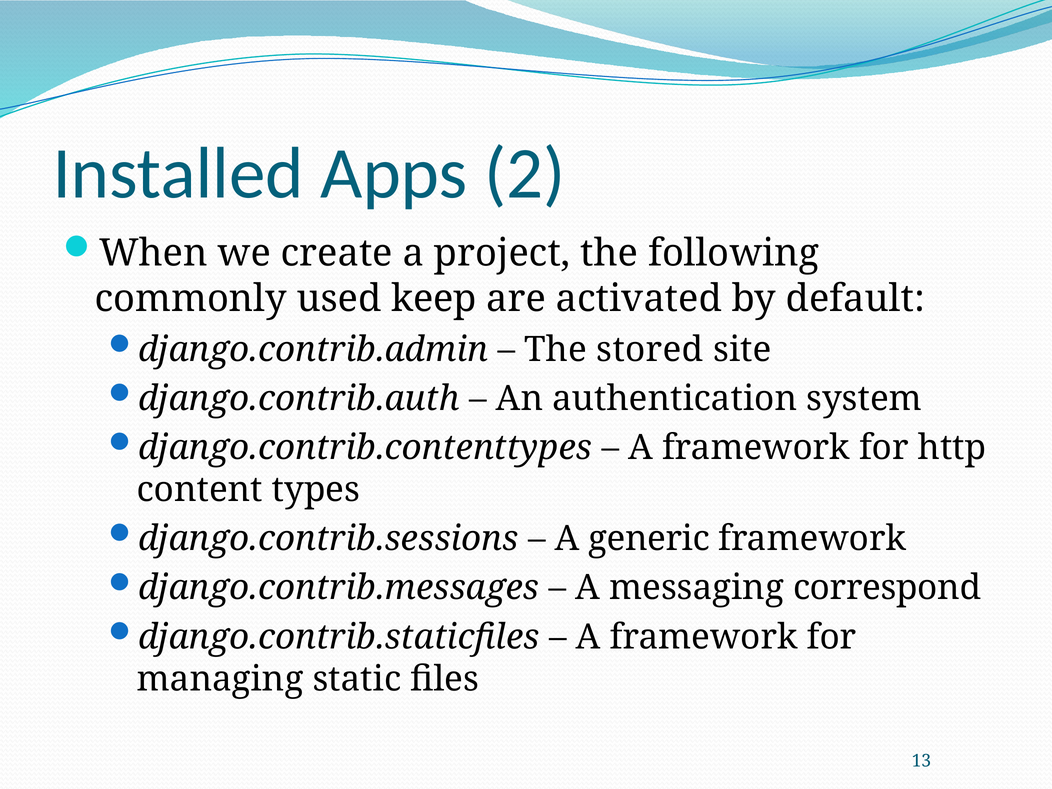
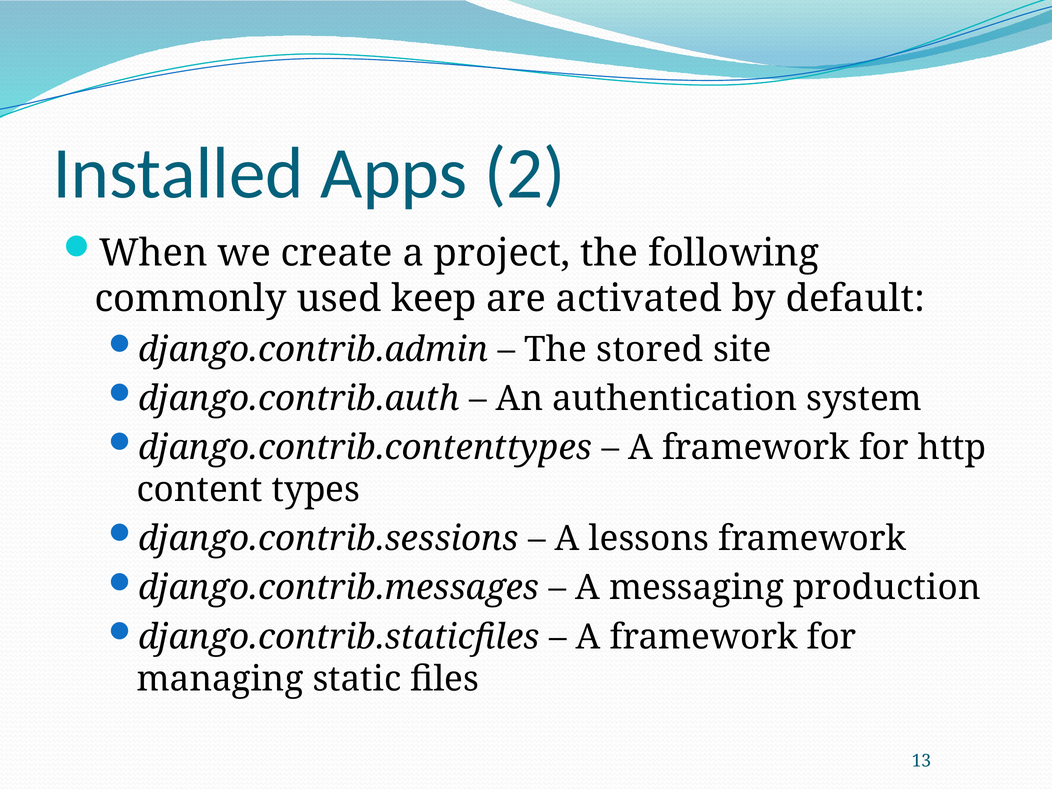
generic: generic -> lessons
correspond: correspond -> production
